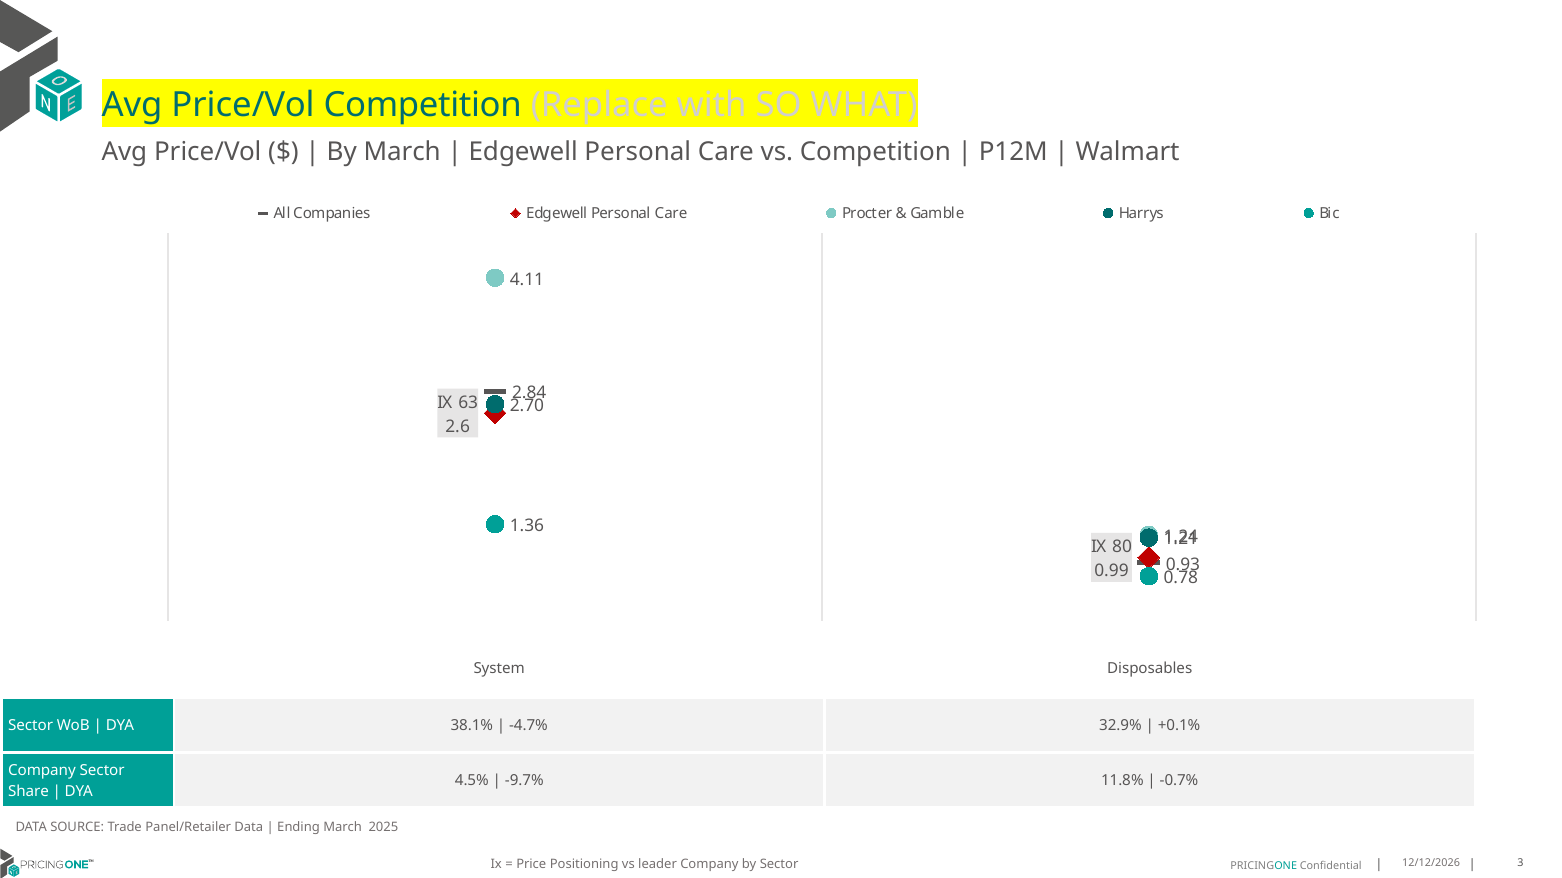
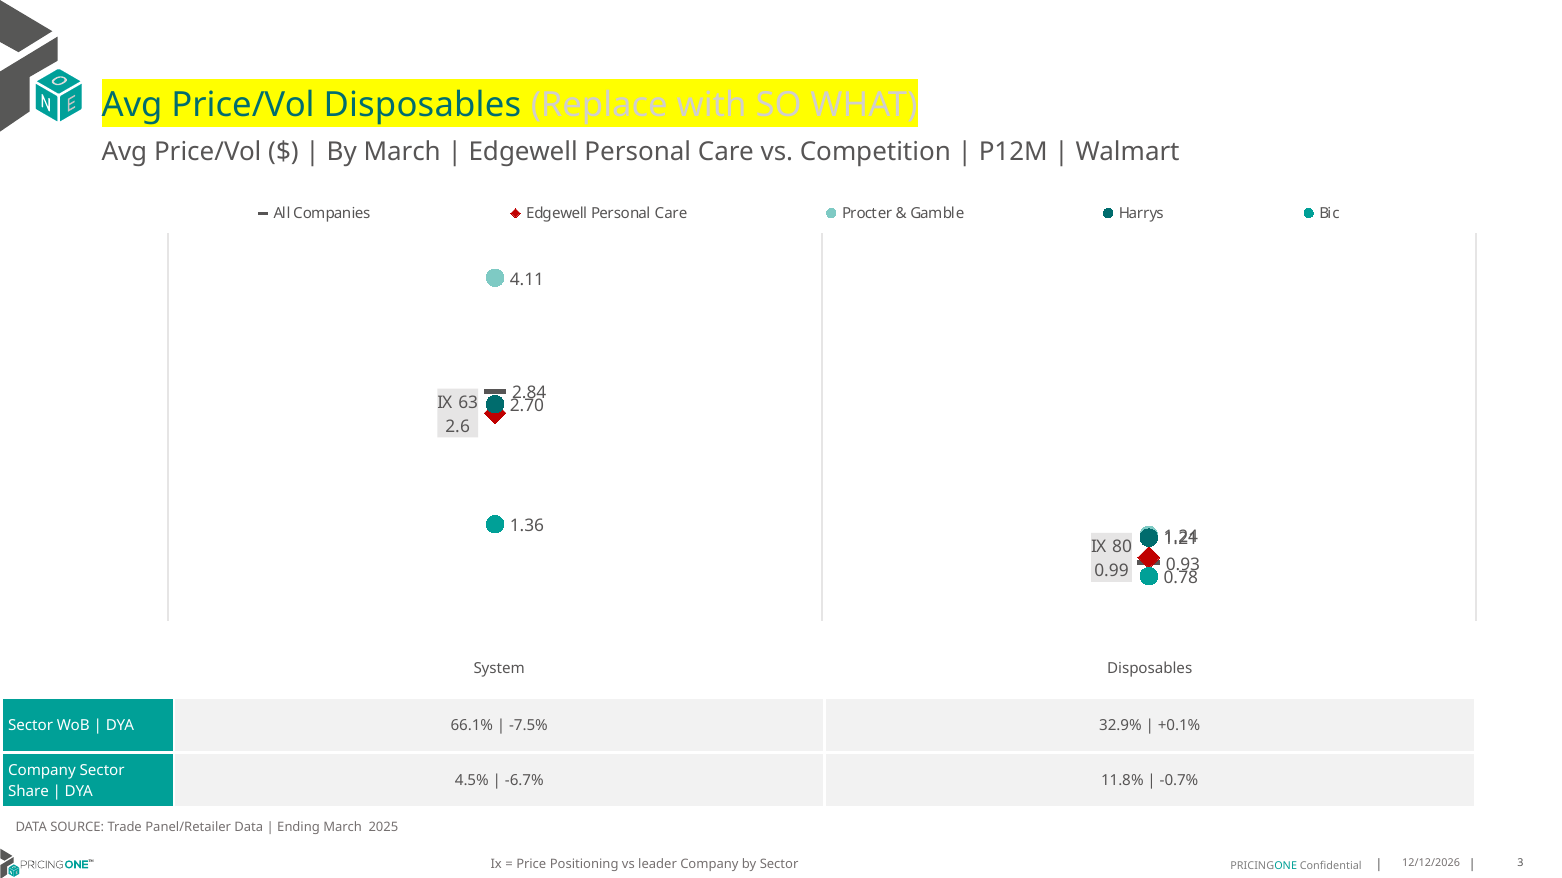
Price/Vol Competition: Competition -> Disposables
38.1%: 38.1% -> 66.1%
-4.7%: -4.7% -> -7.5%
-9.7%: -9.7% -> -6.7%
